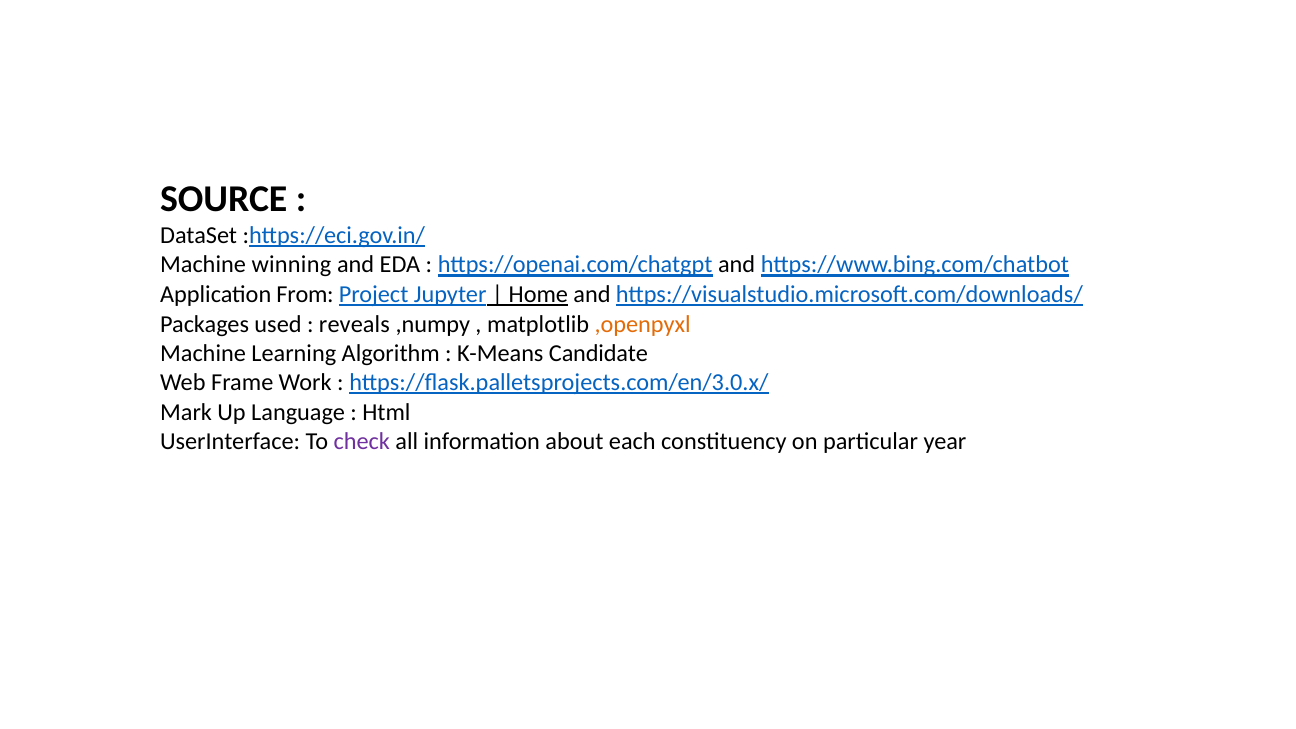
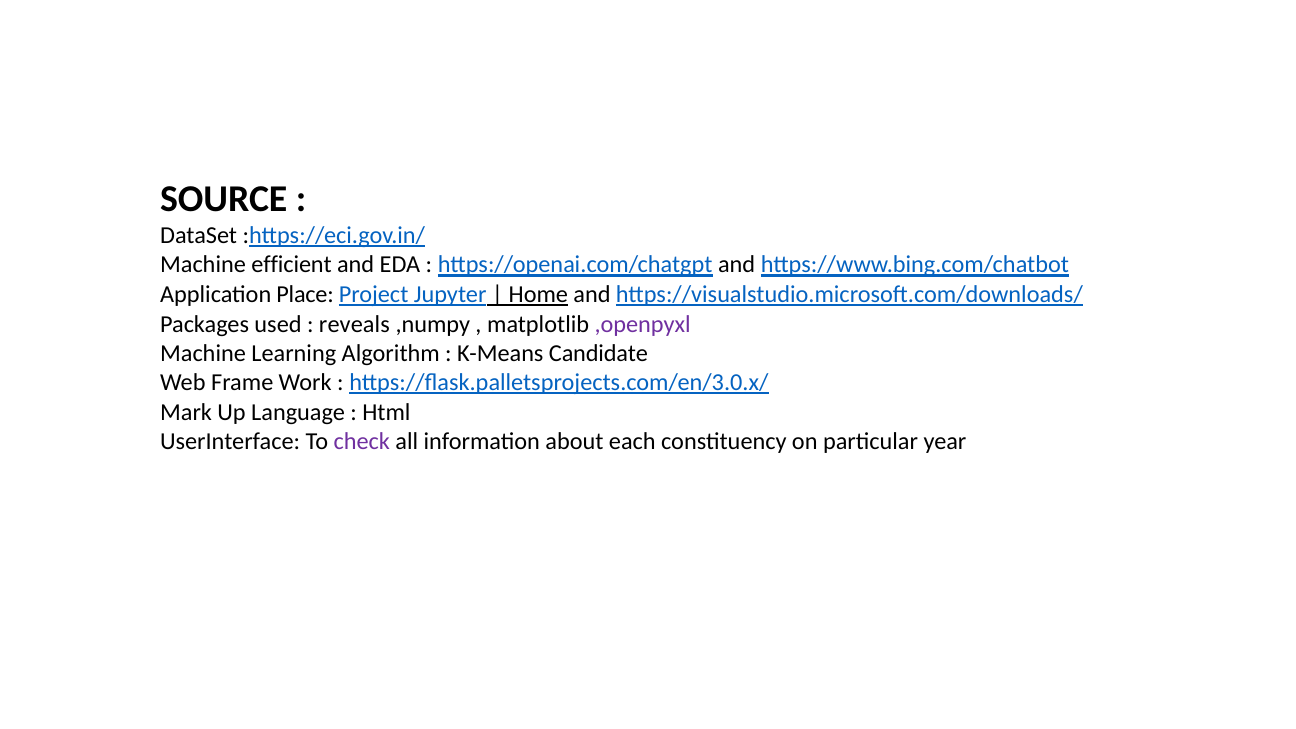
winning: winning -> efficient
From: From -> Place
,openpyxl colour: orange -> purple
